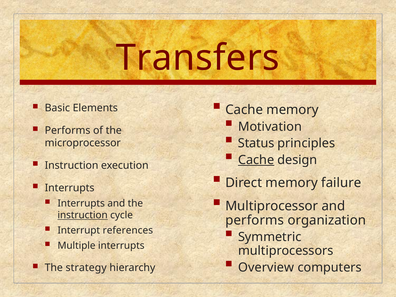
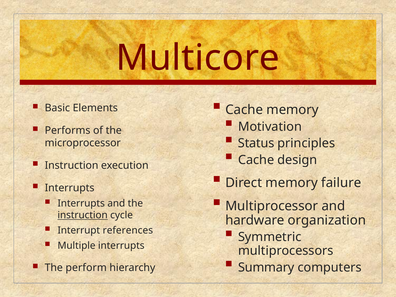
Transfers: Transfers -> Multicore
Cache at (256, 160) underline: present -> none
performs at (255, 220): performs -> hardware
Overview: Overview -> Summary
strategy: strategy -> perform
